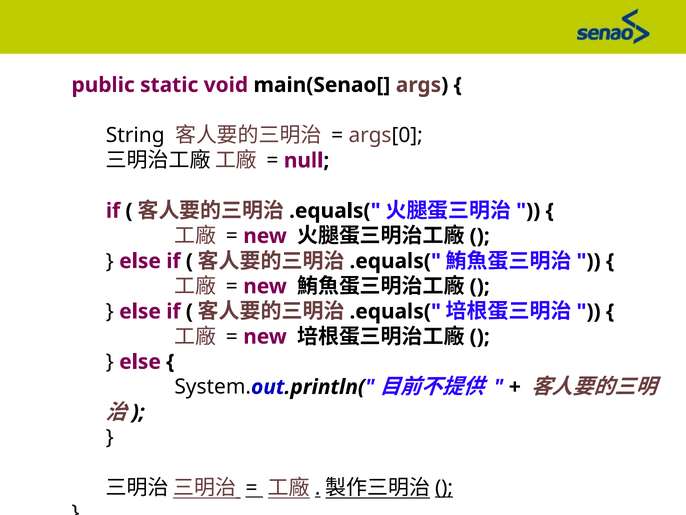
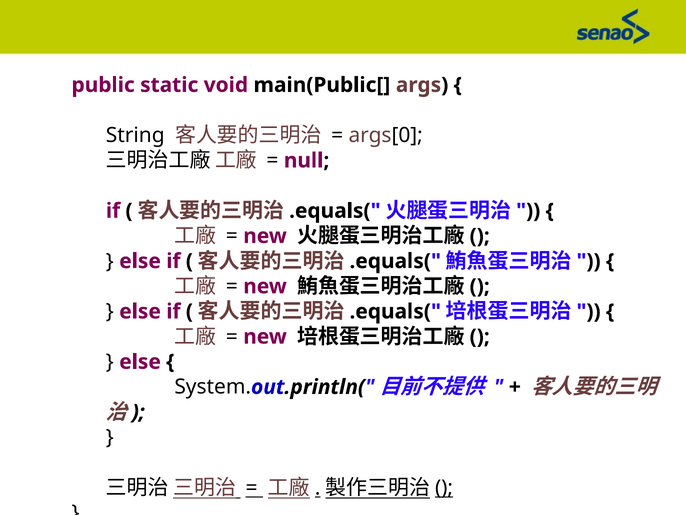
main(Senao[: main(Senao[ -> main(Public[
